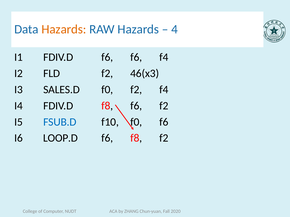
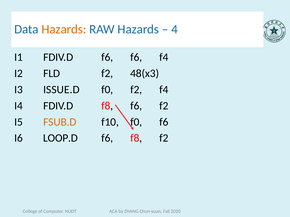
46(x3: 46(x3 -> 48(x3
SALES.D: SALES.D -> ISSUE.D
FSUB.D colour: blue -> orange
